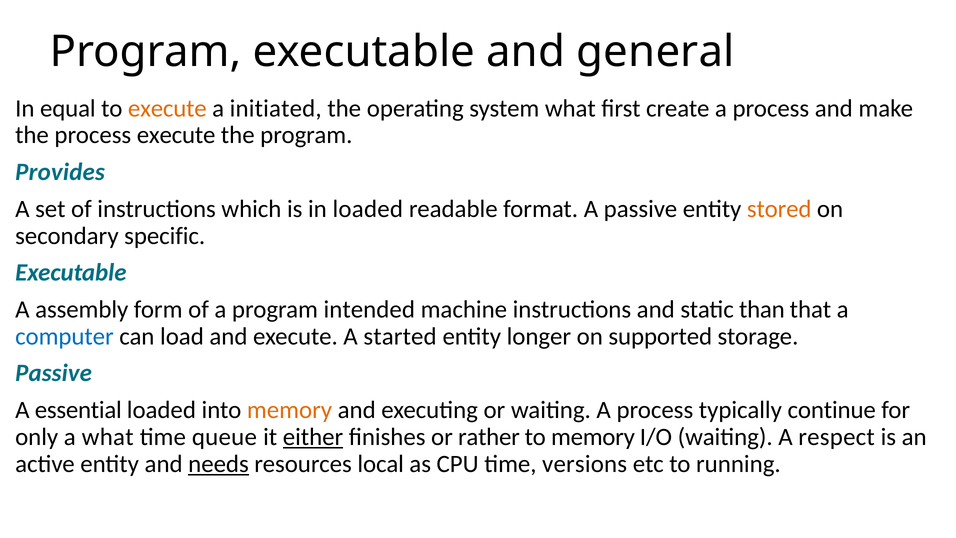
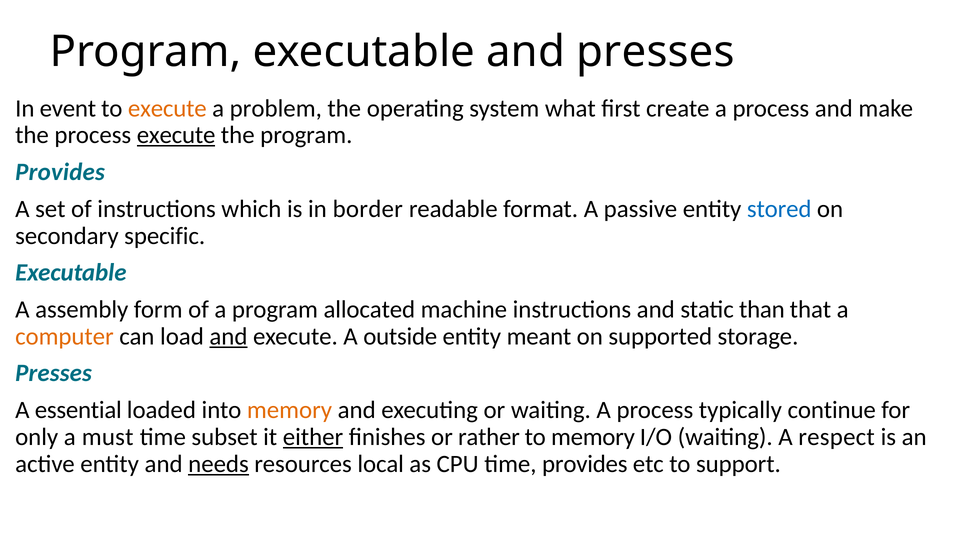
and general: general -> presses
equal: equal -> event
initiated: initiated -> problem
execute at (176, 135) underline: none -> present
in loaded: loaded -> border
stored colour: orange -> blue
intended: intended -> allocated
computer colour: blue -> orange
and at (228, 336) underline: none -> present
started: started -> outside
longer: longer -> meant
Passive at (54, 373): Passive -> Presses
a what: what -> must
queue: queue -> subset
time versions: versions -> provides
running: running -> support
